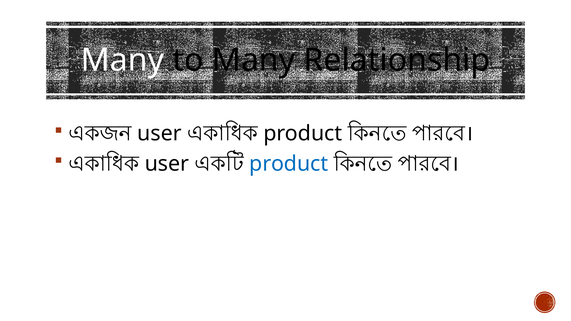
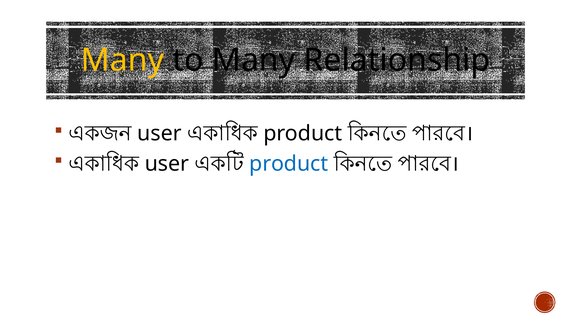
Many at (123, 60) colour: white -> yellow
